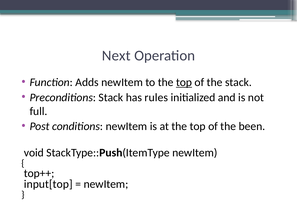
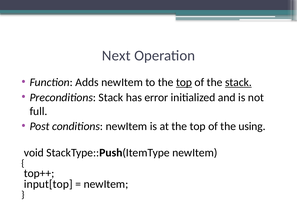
stack at (238, 82) underline: none -> present
rules: rules -> error
been: been -> using
